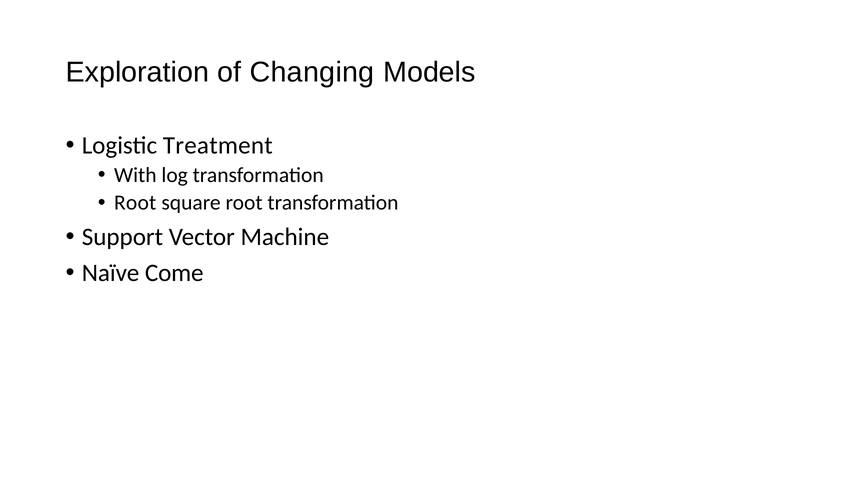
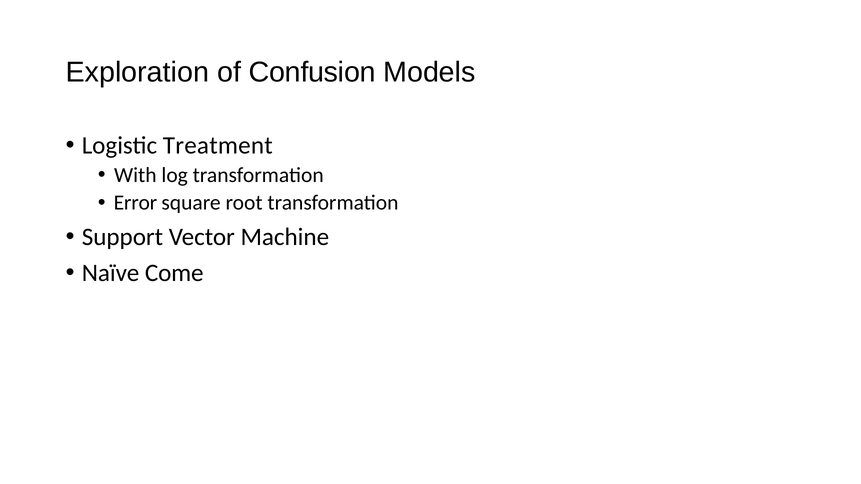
Changing: Changing -> Confusion
Root at (135, 203): Root -> Error
